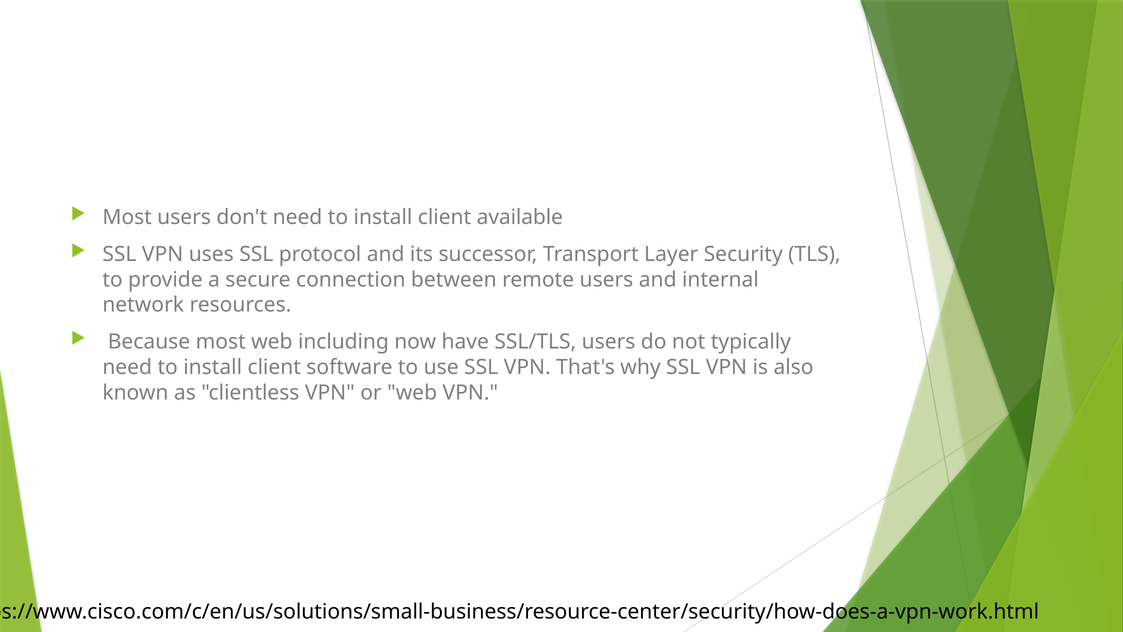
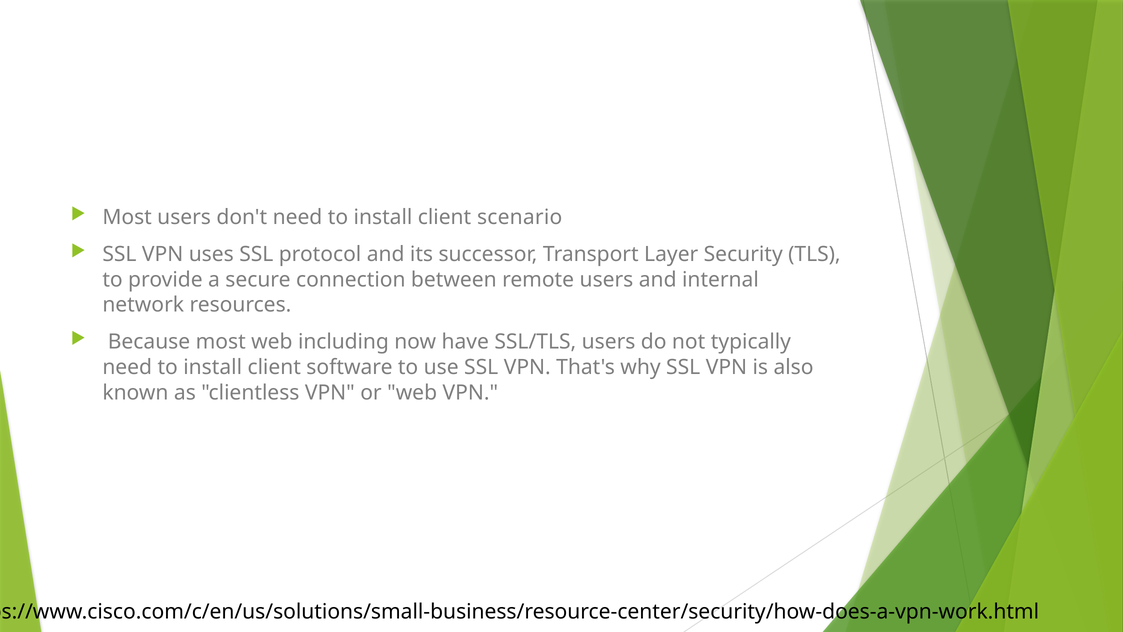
available: available -> scenario
